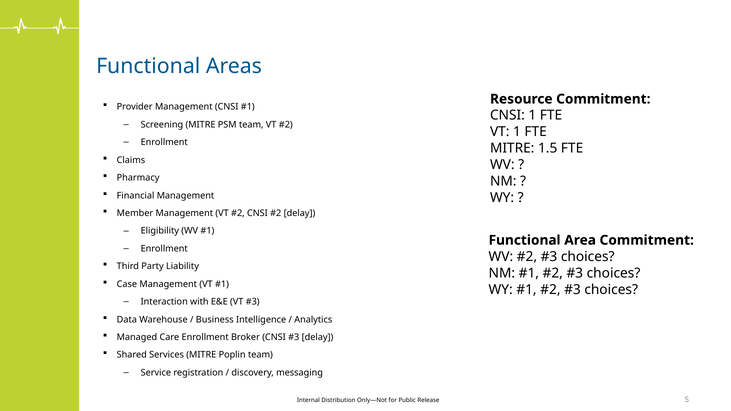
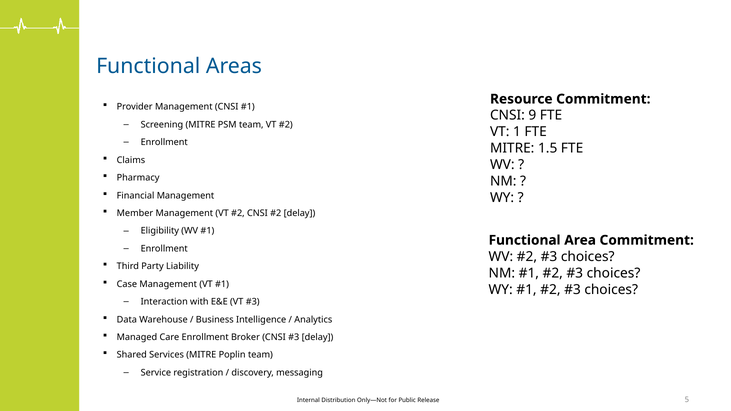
CNSI 1: 1 -> 9
